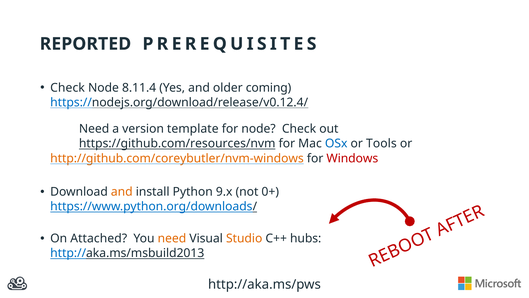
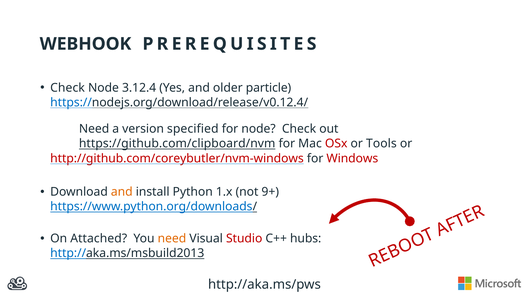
REPORTED: REPORTED -> WEBHOOK
8.11.4: 8.11.4 -> 3.12.4
coming: coming -> particle
template: template -> specified
https://github.com/resources/nvm: https://github.com/resources/nvm -> https://github.com/clipboard/nvm
OSx colour: blue -> red
http://github.com/coreybutler/nvm-windows colour: orange -> red
9.x: 9.x -> 1.x
0+: 0+ -> 9+
Studio colour: orange -> red
